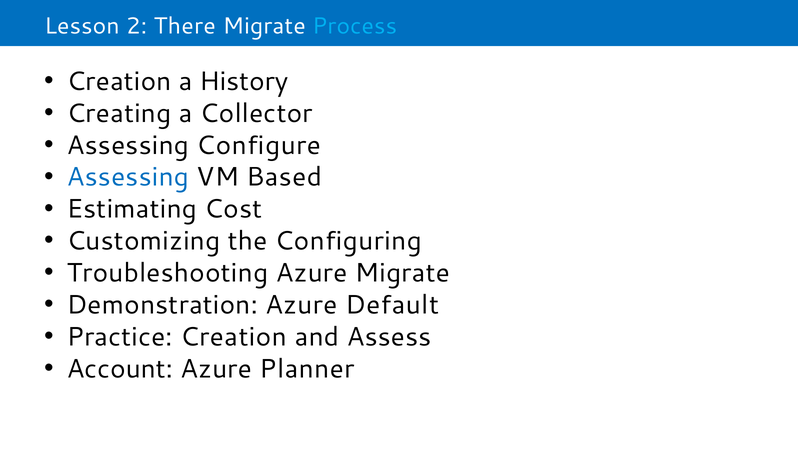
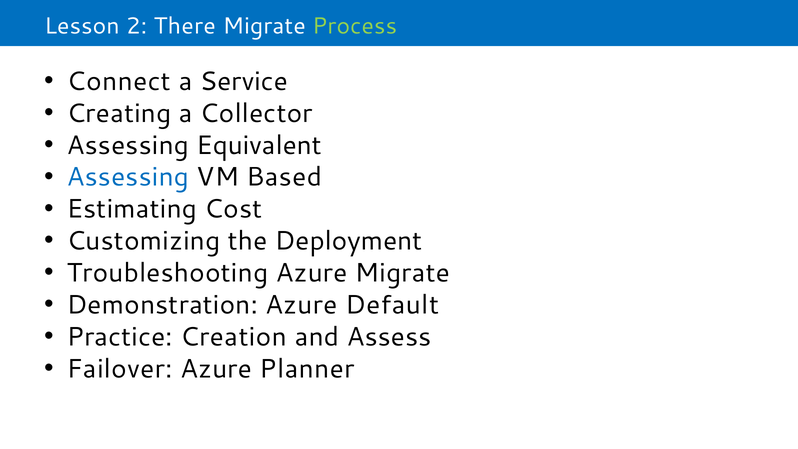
Process colour: light blue -> light green
Creation at (119, 81): Creation -> Connect
History: History -> Service
Configure: Configure -> Equivalent
Configuring: Configuring -> Deployment
Account: Account -> Failover
